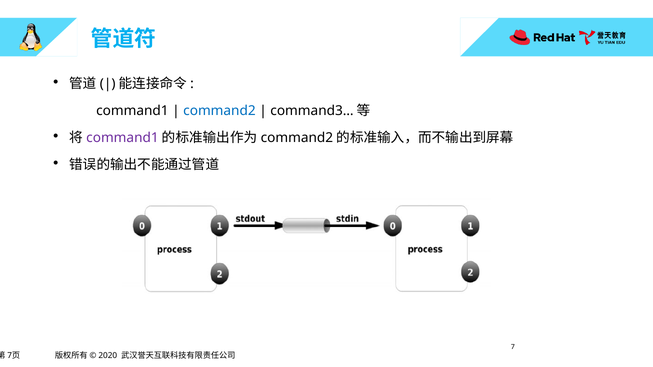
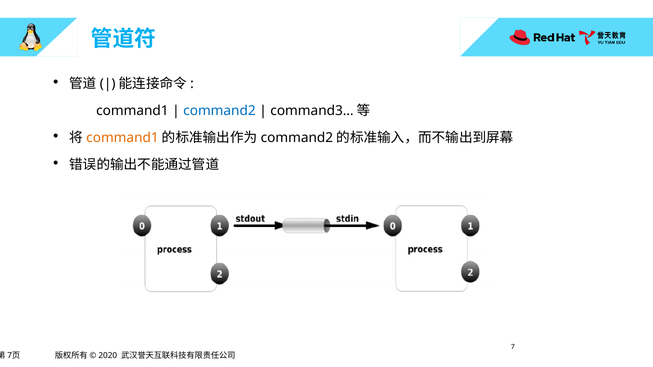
command1 at (122, 138) colour: purple -> orange
